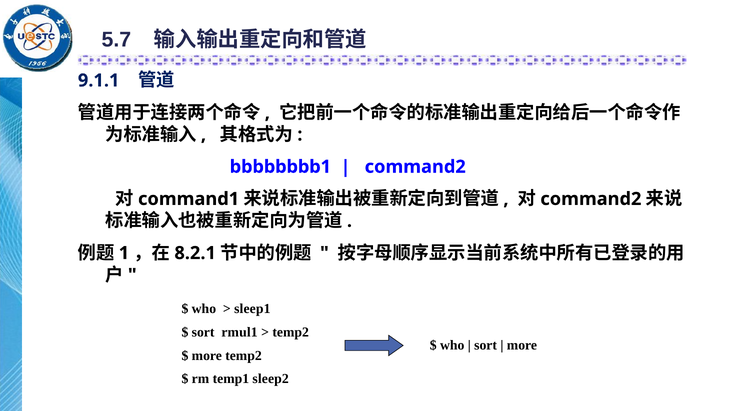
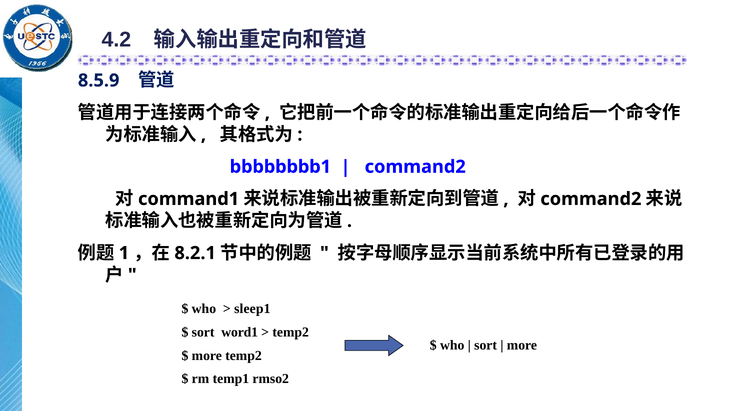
5.7: 5.7 -> 4.2
9.1.1: 9.1.1 -> 8.5.9
rmul1: rmul1 -> word1
sleep2: sleep2 -> rmso2
